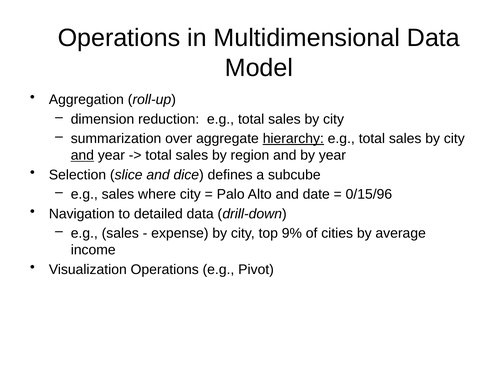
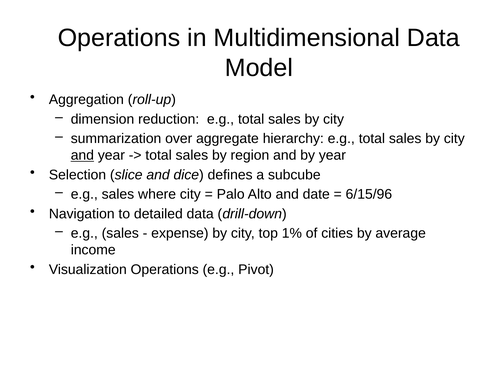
hierarchy underline: present -> none
0/15/96: 0/15/96 -> 6/15/96
9%: 9% -> 1%
